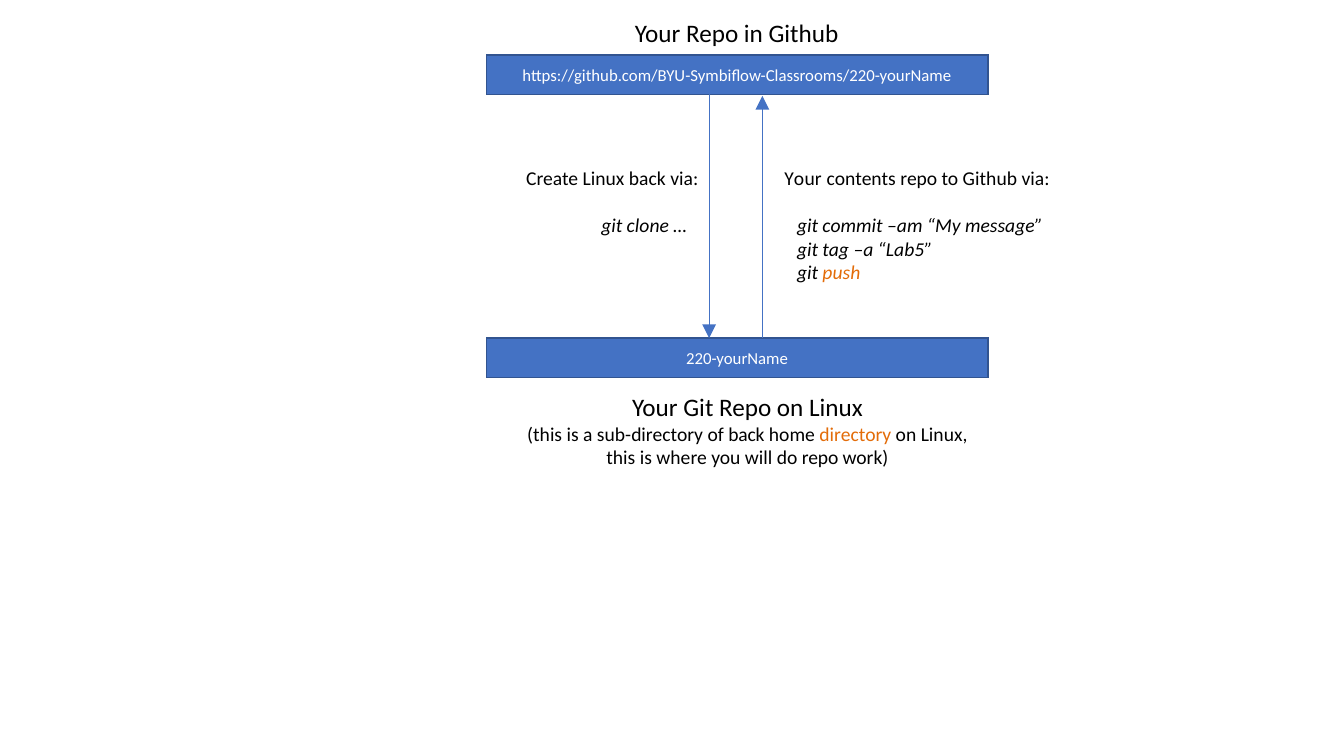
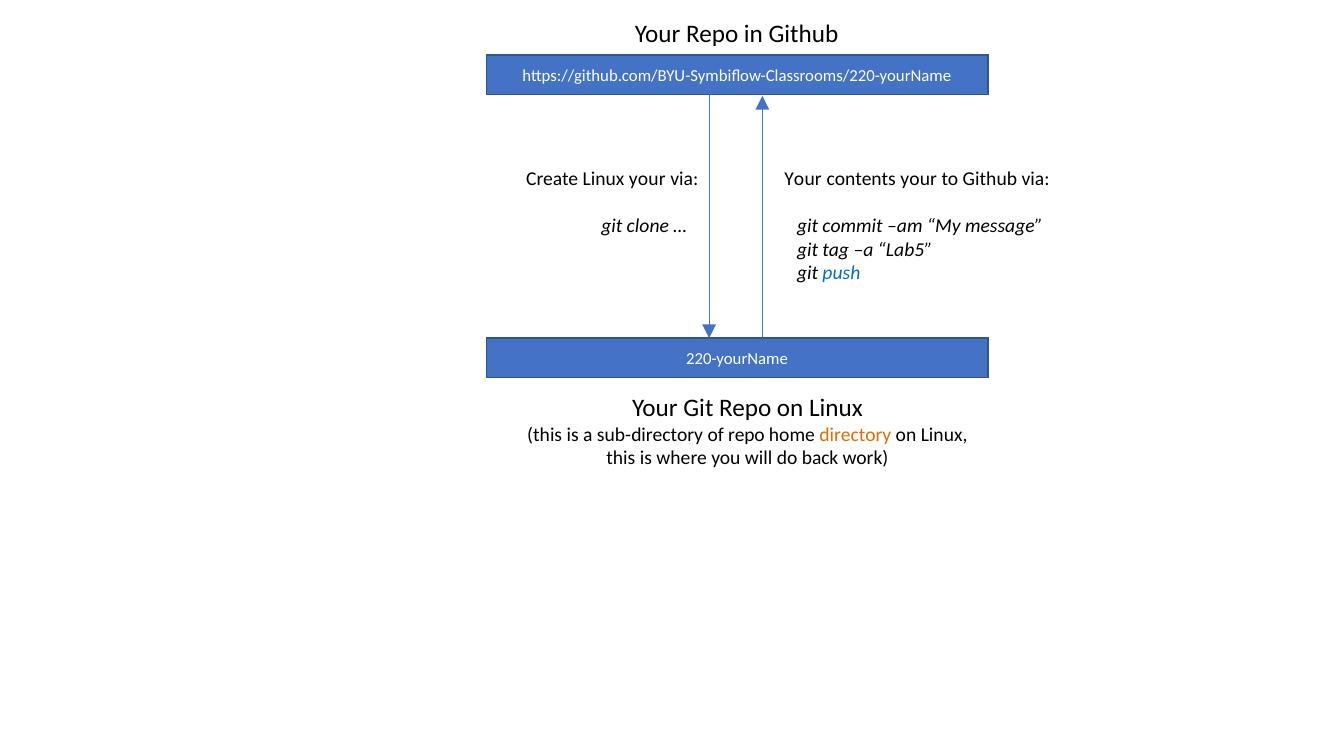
Linux back: back -> your
contents repo: repo -> your
push colour: orange -> blue
of back: back -> repo
do repo: repo -> back
